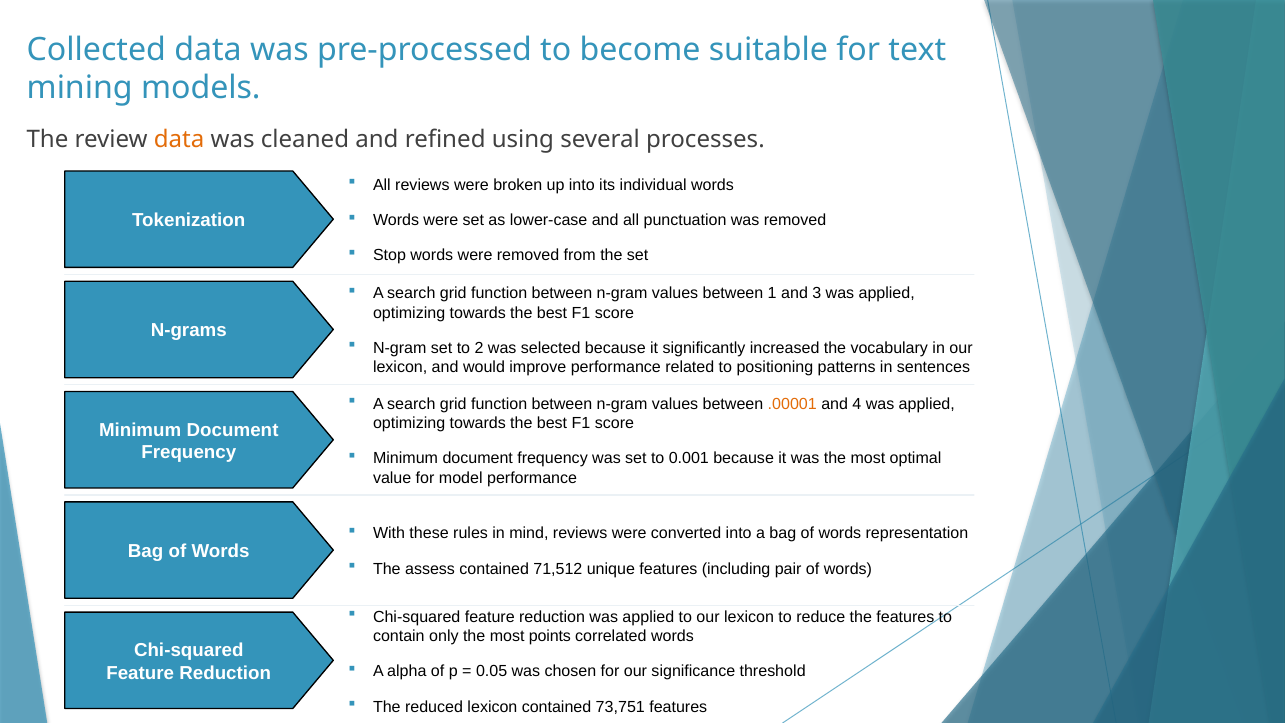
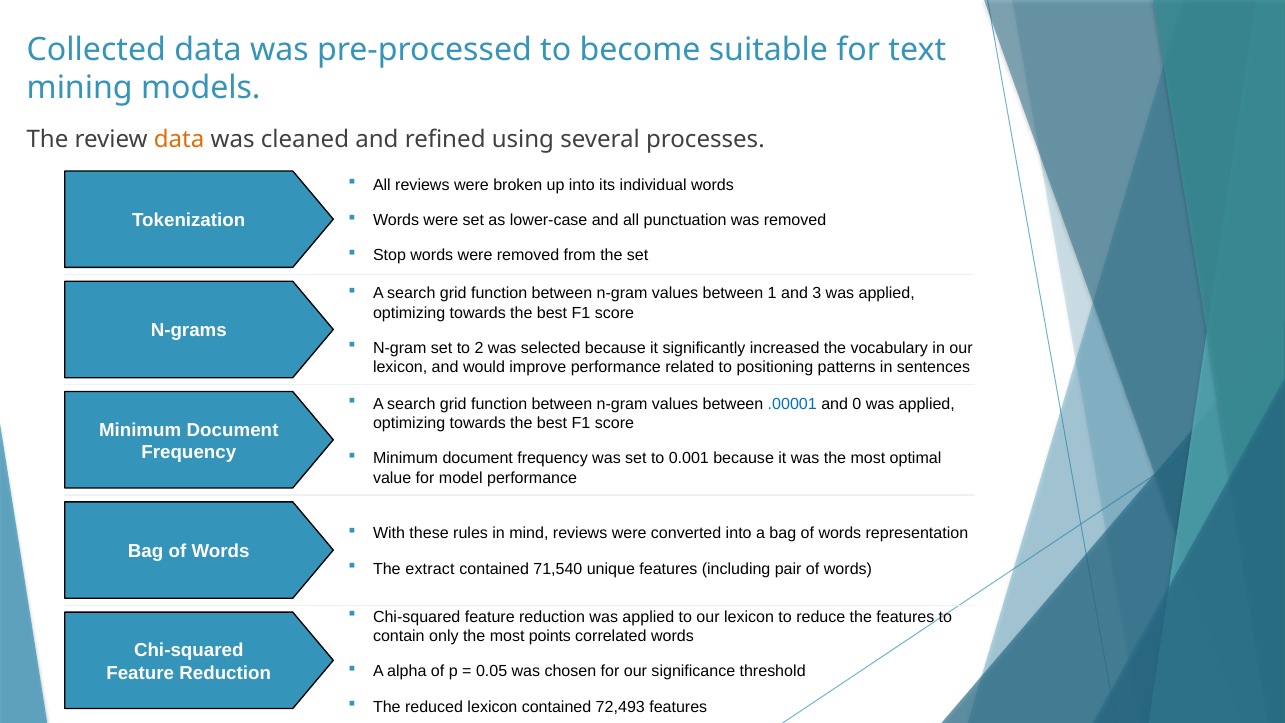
.00001 colour: orange -> blue
4: 4 -> 0
assess: assess -> extract
71,512: 71,512 -> 71,540
73,751: 73,751 -> 72,493
